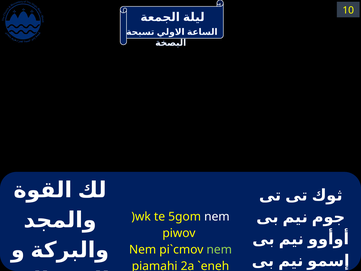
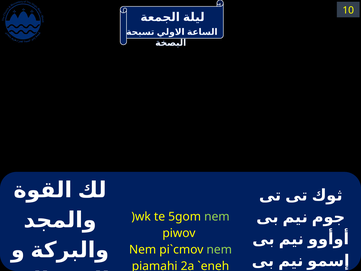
nem at (217, 217) colour: white -> light green
